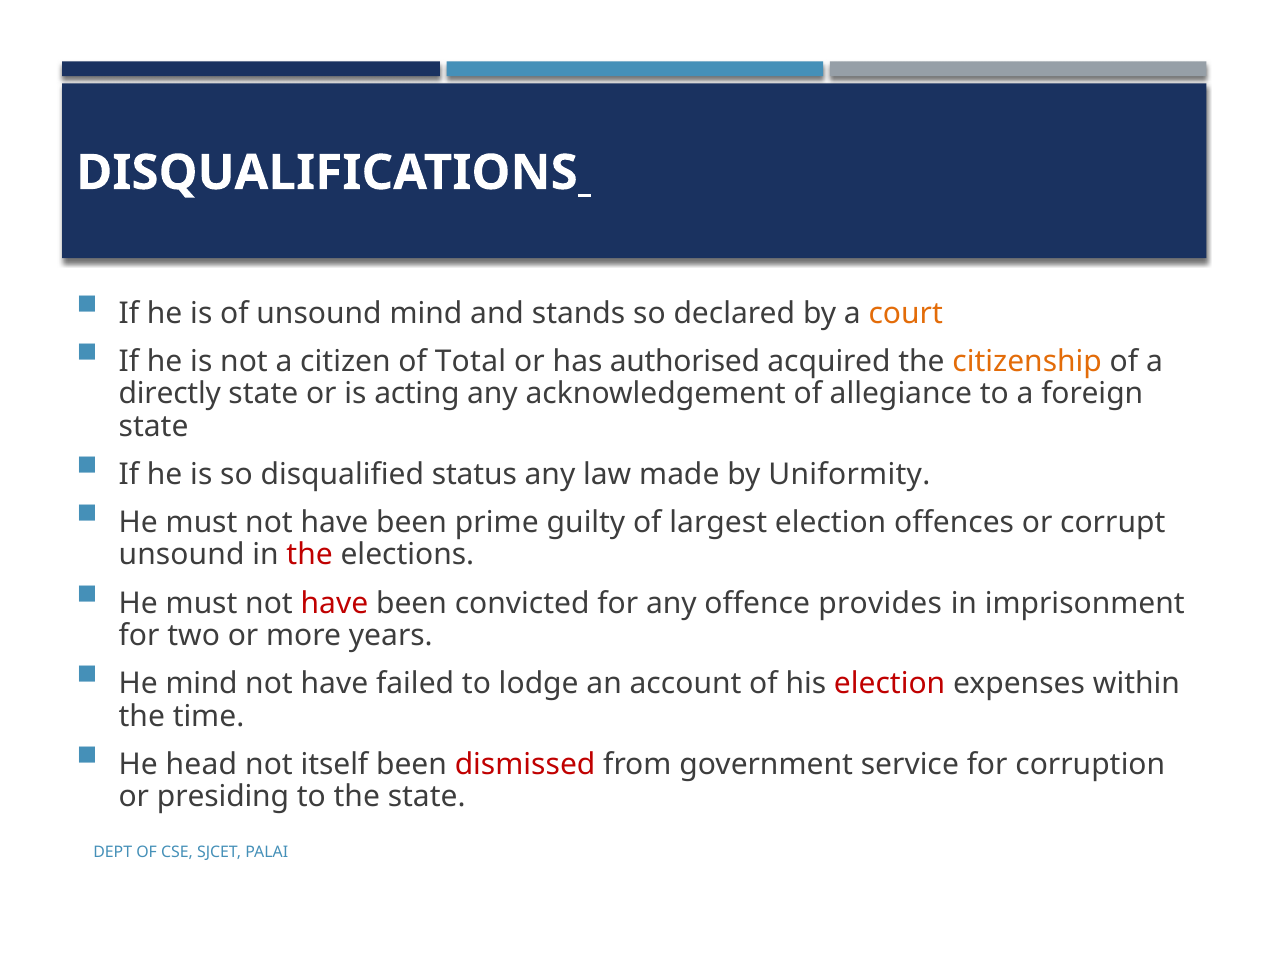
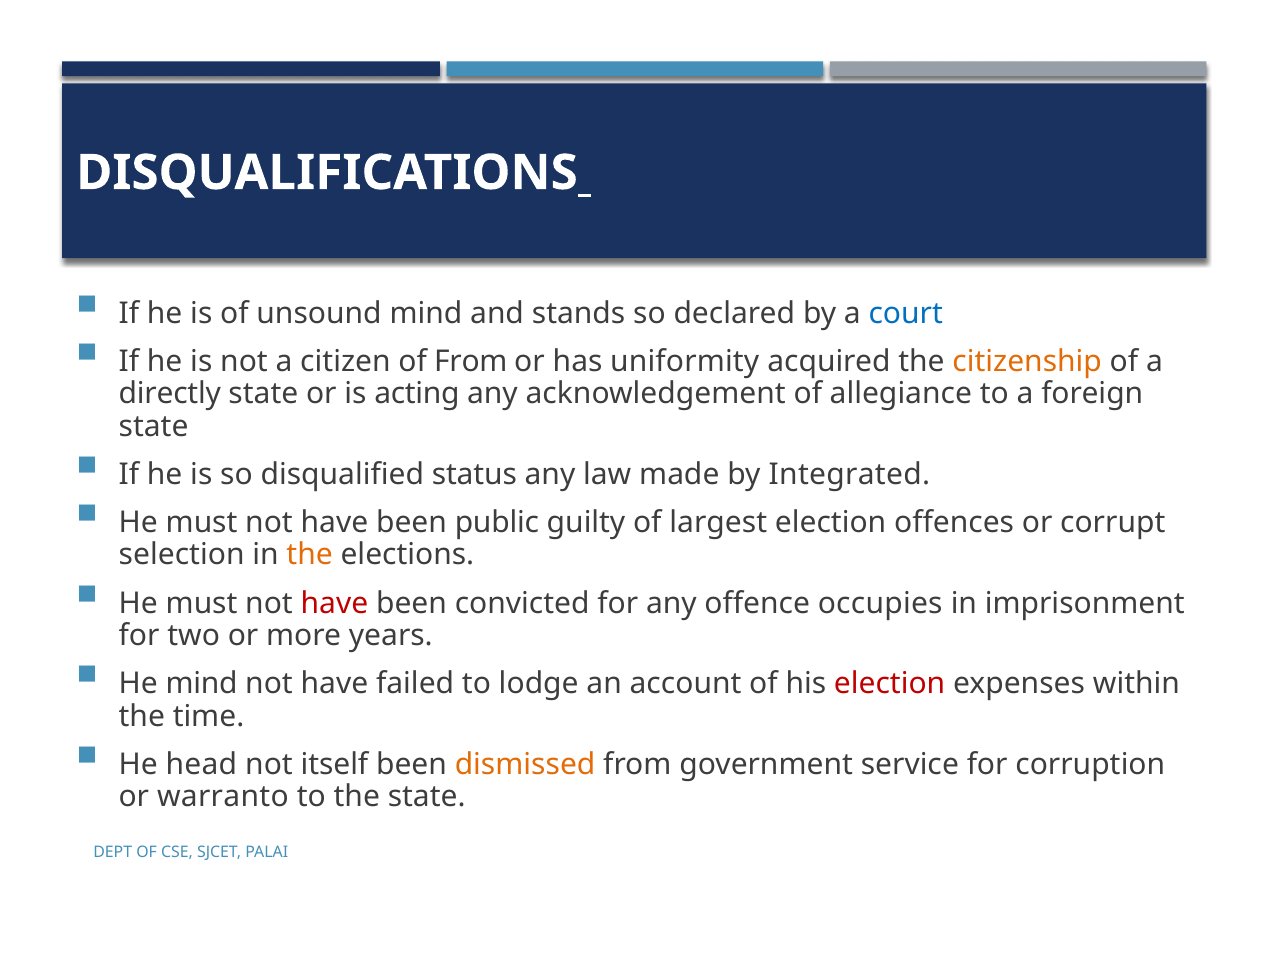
court colour: orange -> blue
of Total: Total -> From
authorised: authorised -> uniformity
Uniformity: Uniformity -> Integrated
prime: prime -> public
unsound at (182, 555): unsound -> selection
the at (310, 555) colour: red -> orange
provides: provides -> occupies
dismissed colour: red -> orange
presiding: presiding -> warranto
